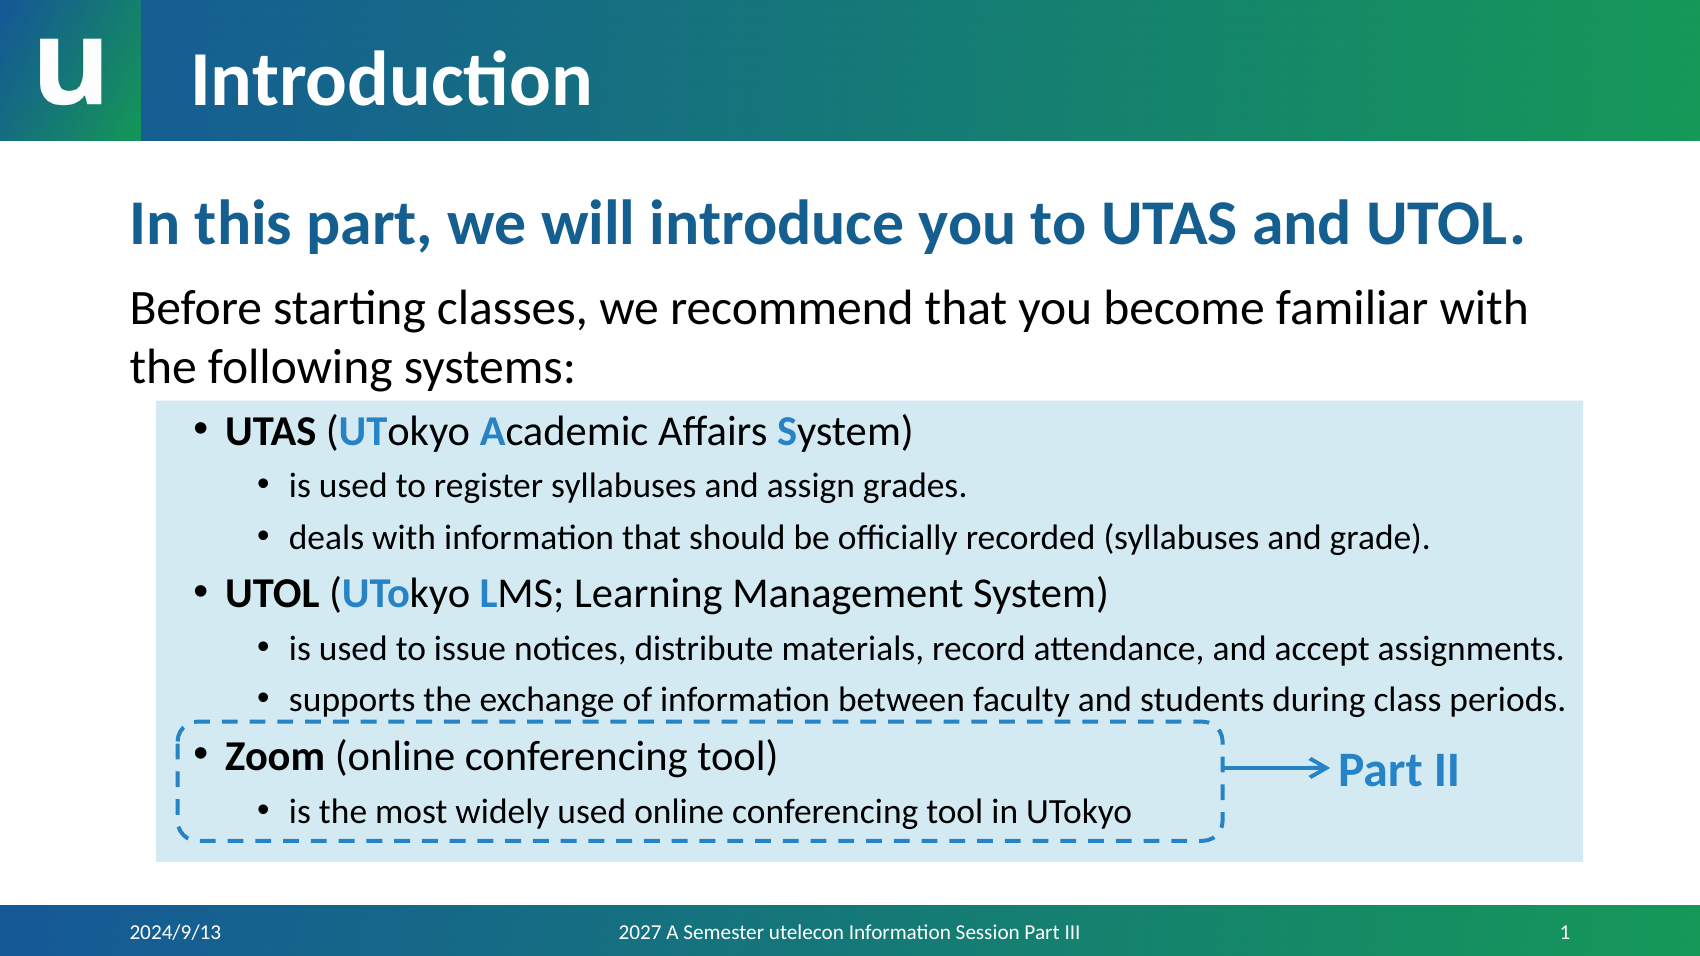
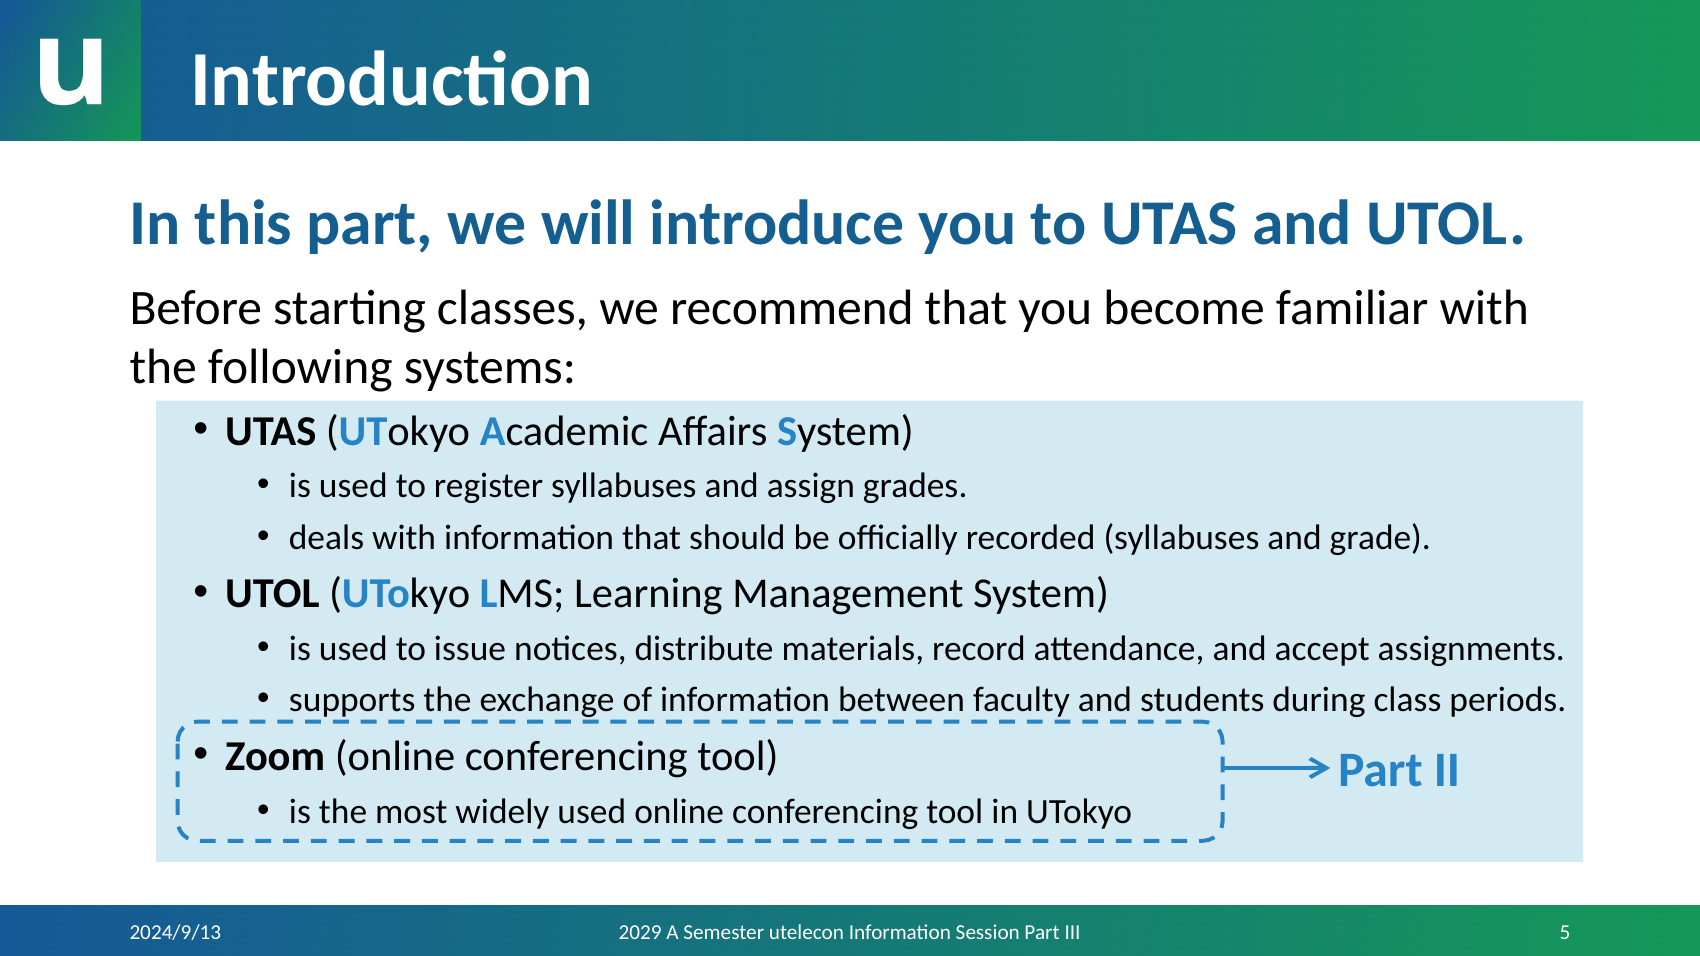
2027: 2027 -> 2029
1: 1 -> 5
